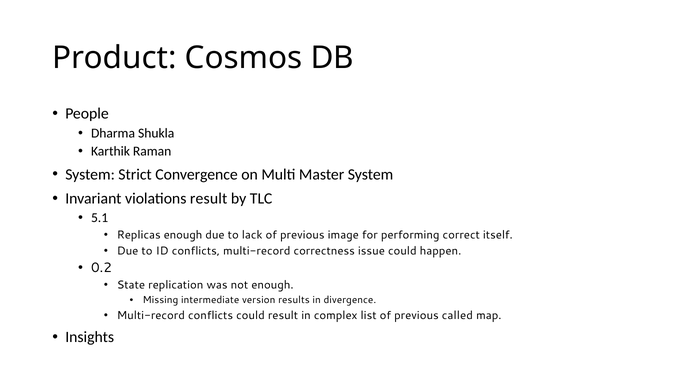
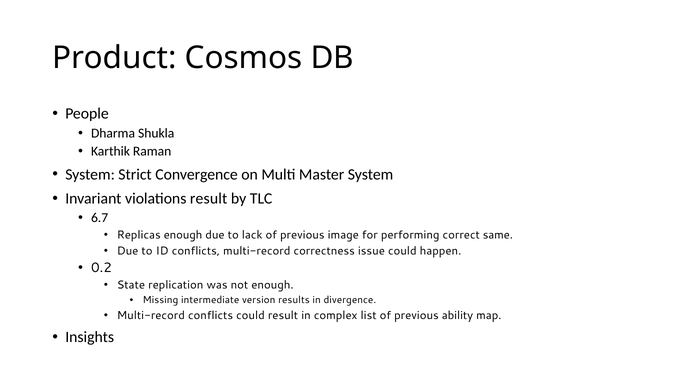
5.1: 5.1 -> 6.7
itself: itself -> same
called: called -> ability
